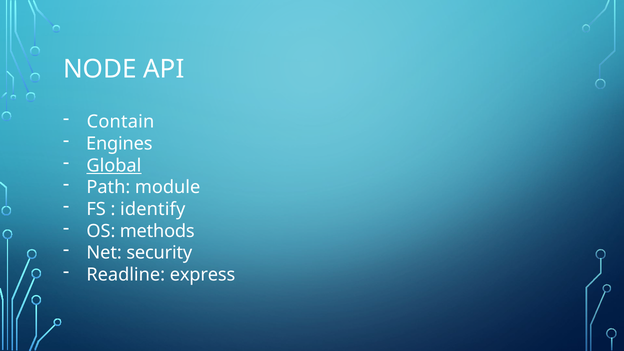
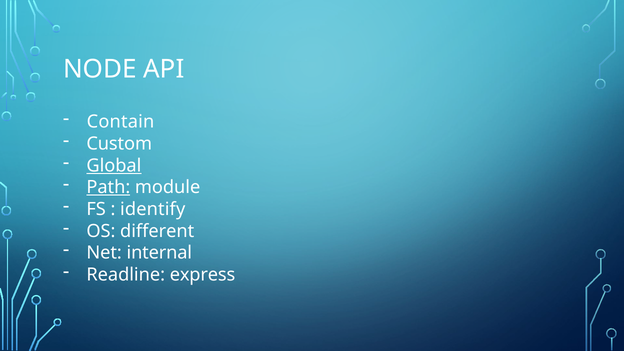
Engines: Engines -> Custom
Path underline: none -> present
methods: methods -> different
security: security -> internal
